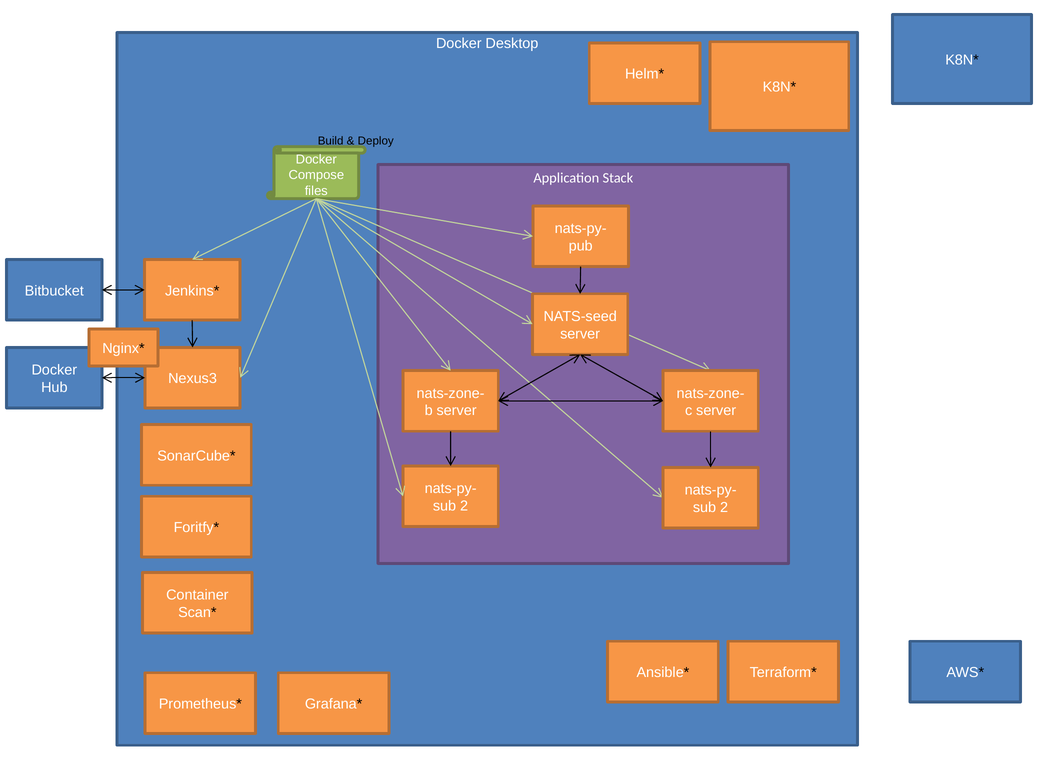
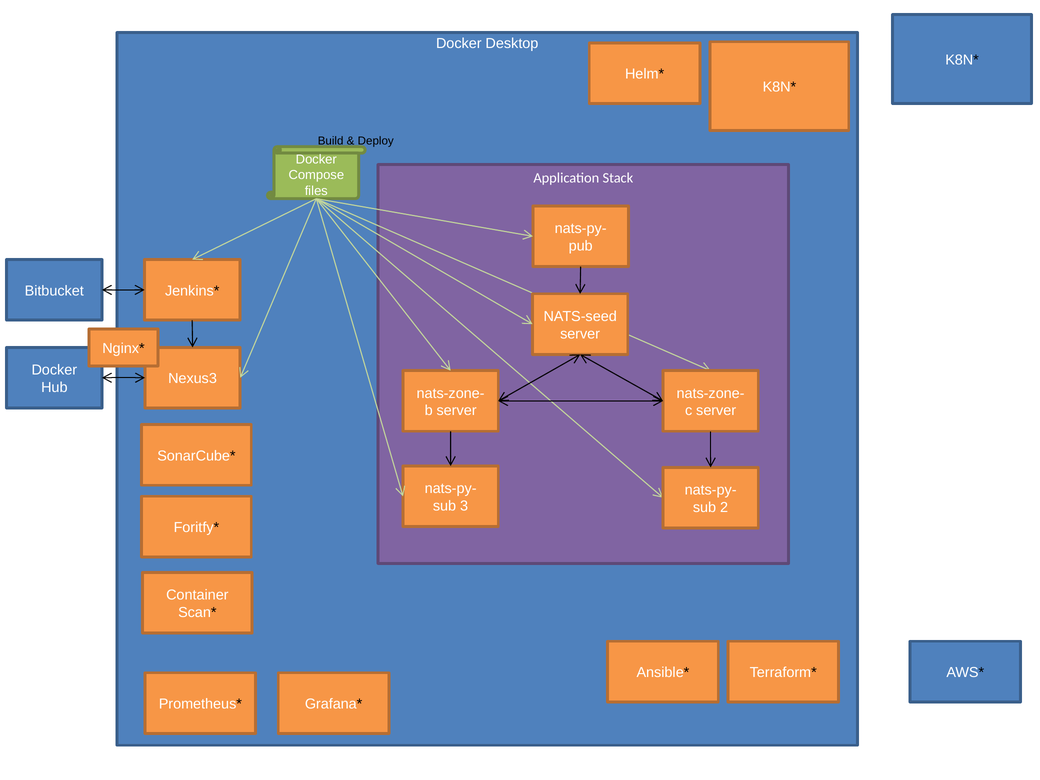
2 at (464, 506): 2 -> 3
